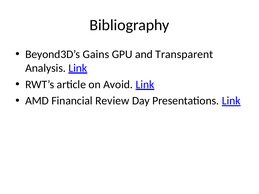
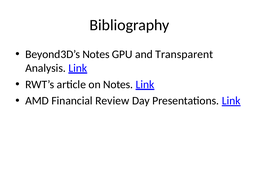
Beyond3D’s Gains: Gains -> Notes
on Avoid: Avoid -> Notes
